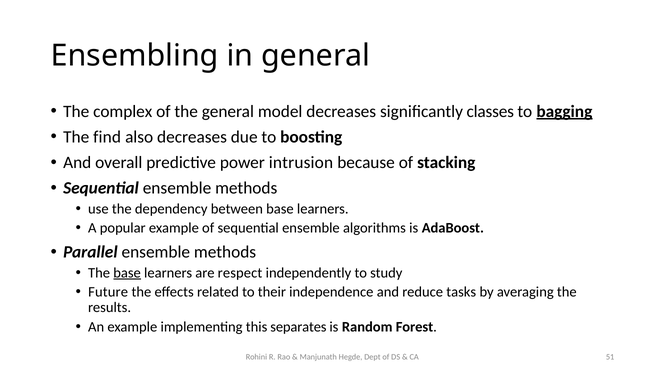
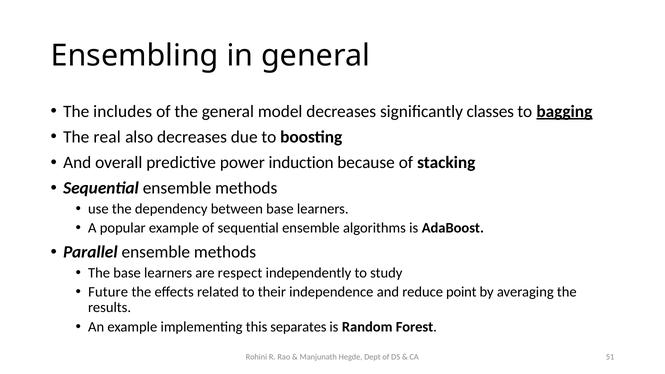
complex: complex -> includes
find: find -> real
intrusion: intrusion -> induction
base at (127, 273) underline: present -> none
tasks: tasks -> point
